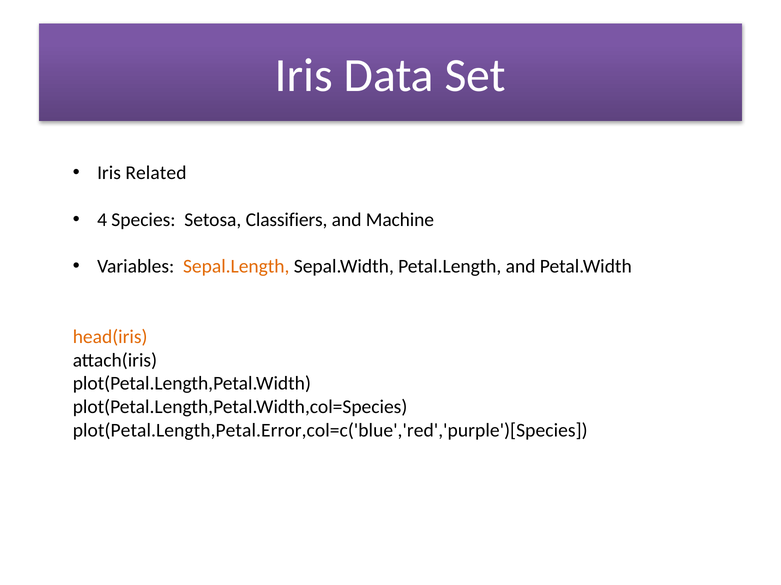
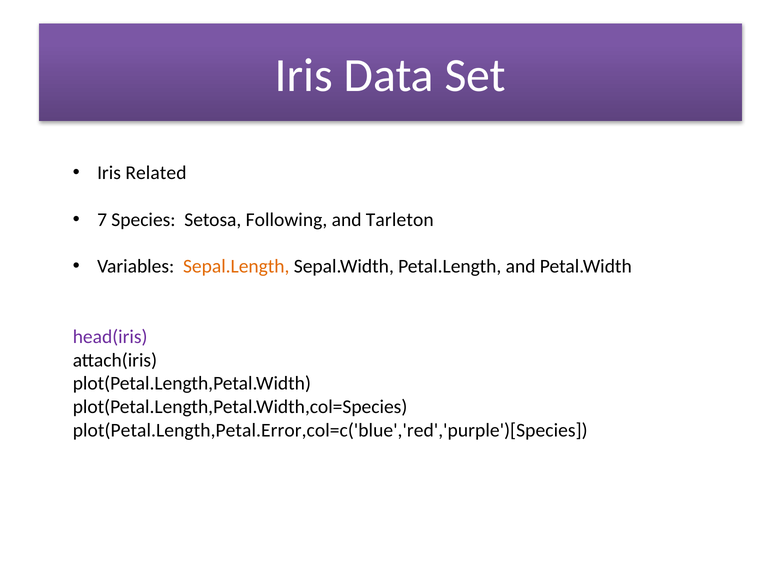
4: 4 -> 7
Classifiers: Classifiers -> Following
Machine: Machine -> Tarleton
head(iris colour: orange -> purple
